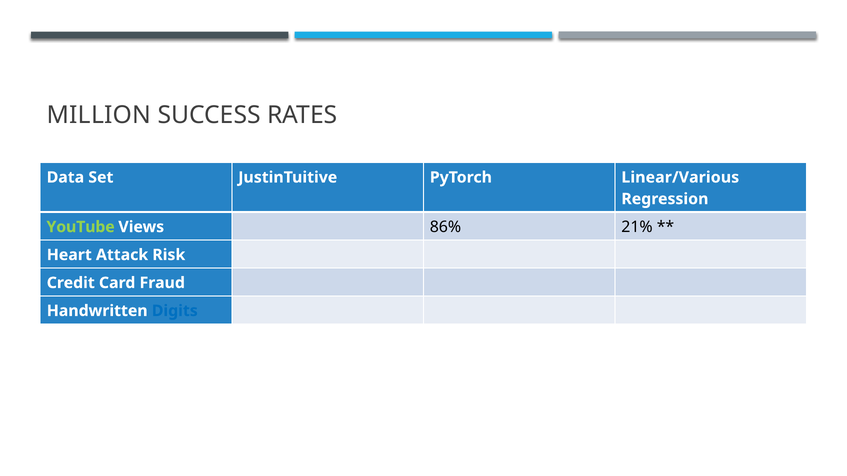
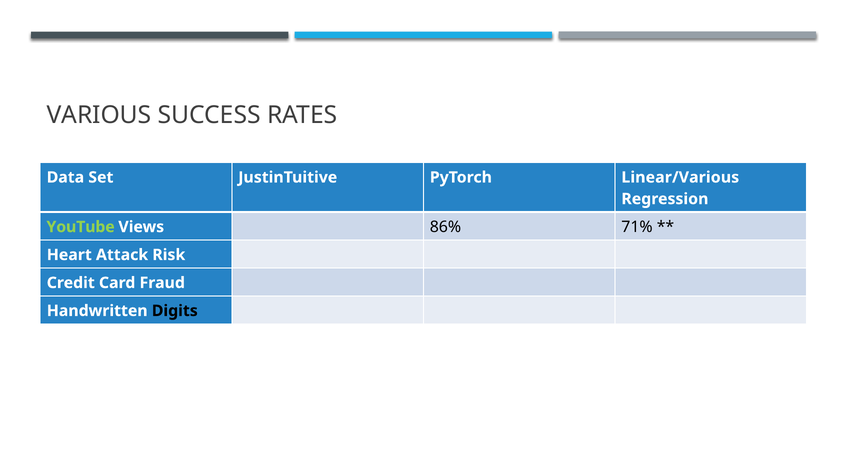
MILLION: MILLION -> VARIOUS
21%: 21% -> 71%
Digits colour: blue -> black
